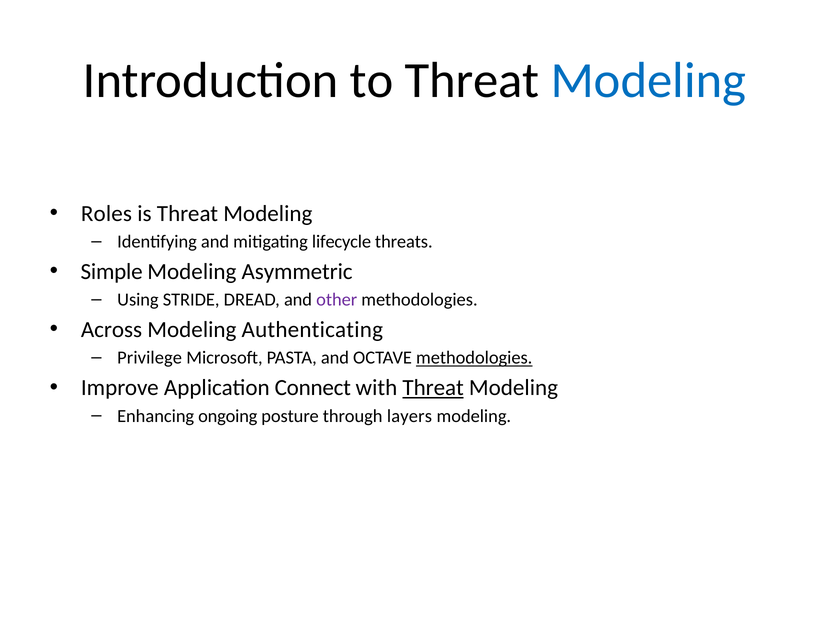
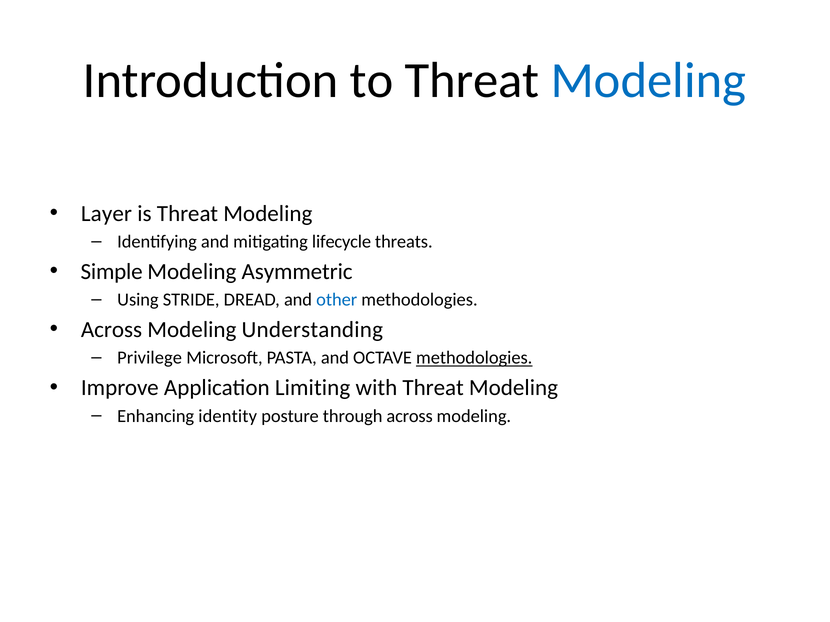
Roles: Roles -> Layer
other colour: purple -> blue
Authenticating: Authenticating -> Understanding
Connect: Connect -> Limiting
Threat at (433, 388) underline: present -> none
ongoing: ongoing -> identity
through layers: layers -> across
